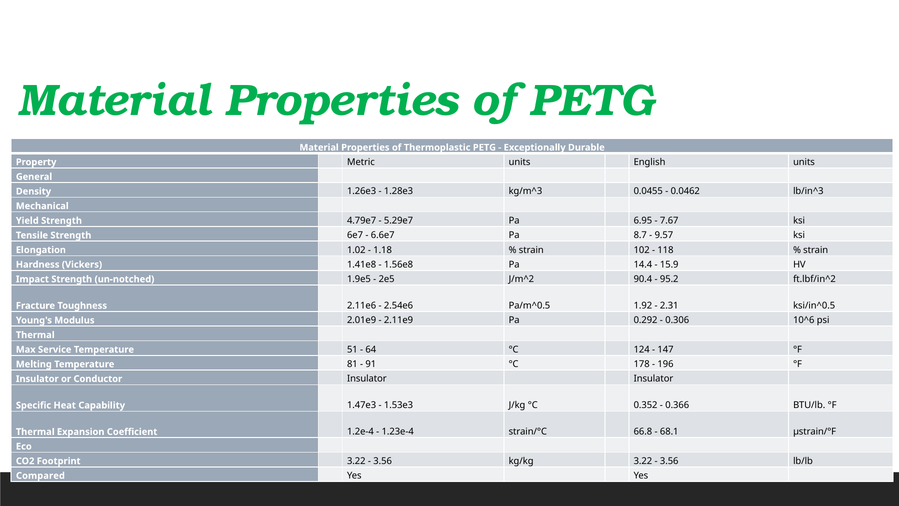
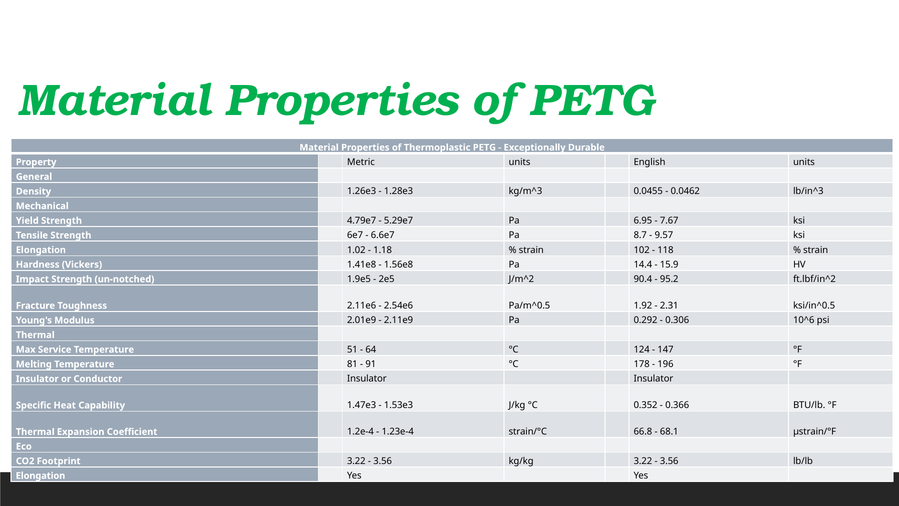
Compared at (40, 475): Compared -> Elongation
